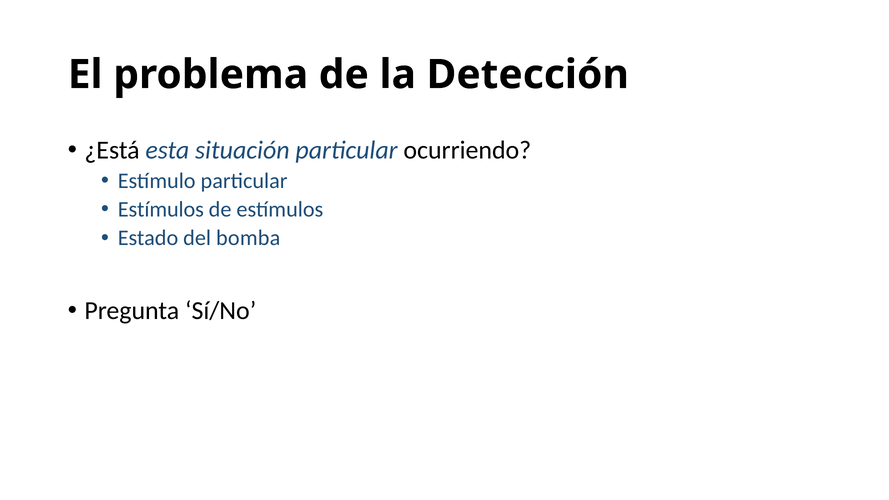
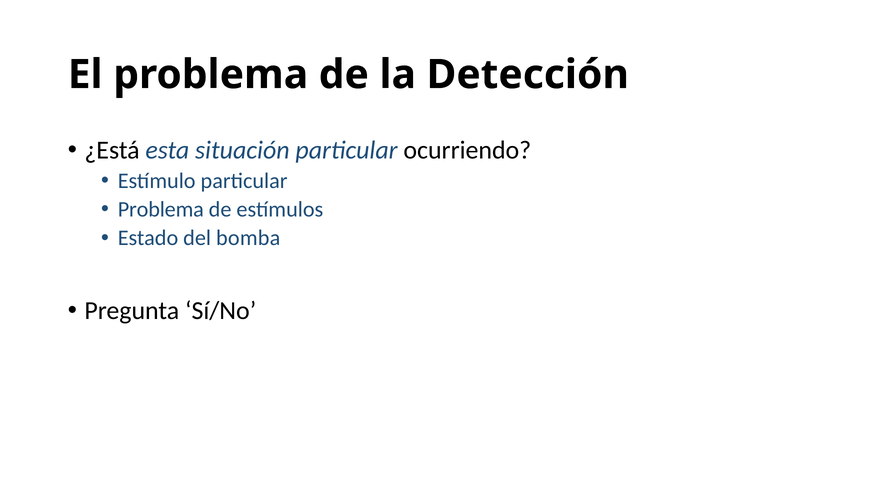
Estímulos at (161, 210): Estímulos -> Problema
